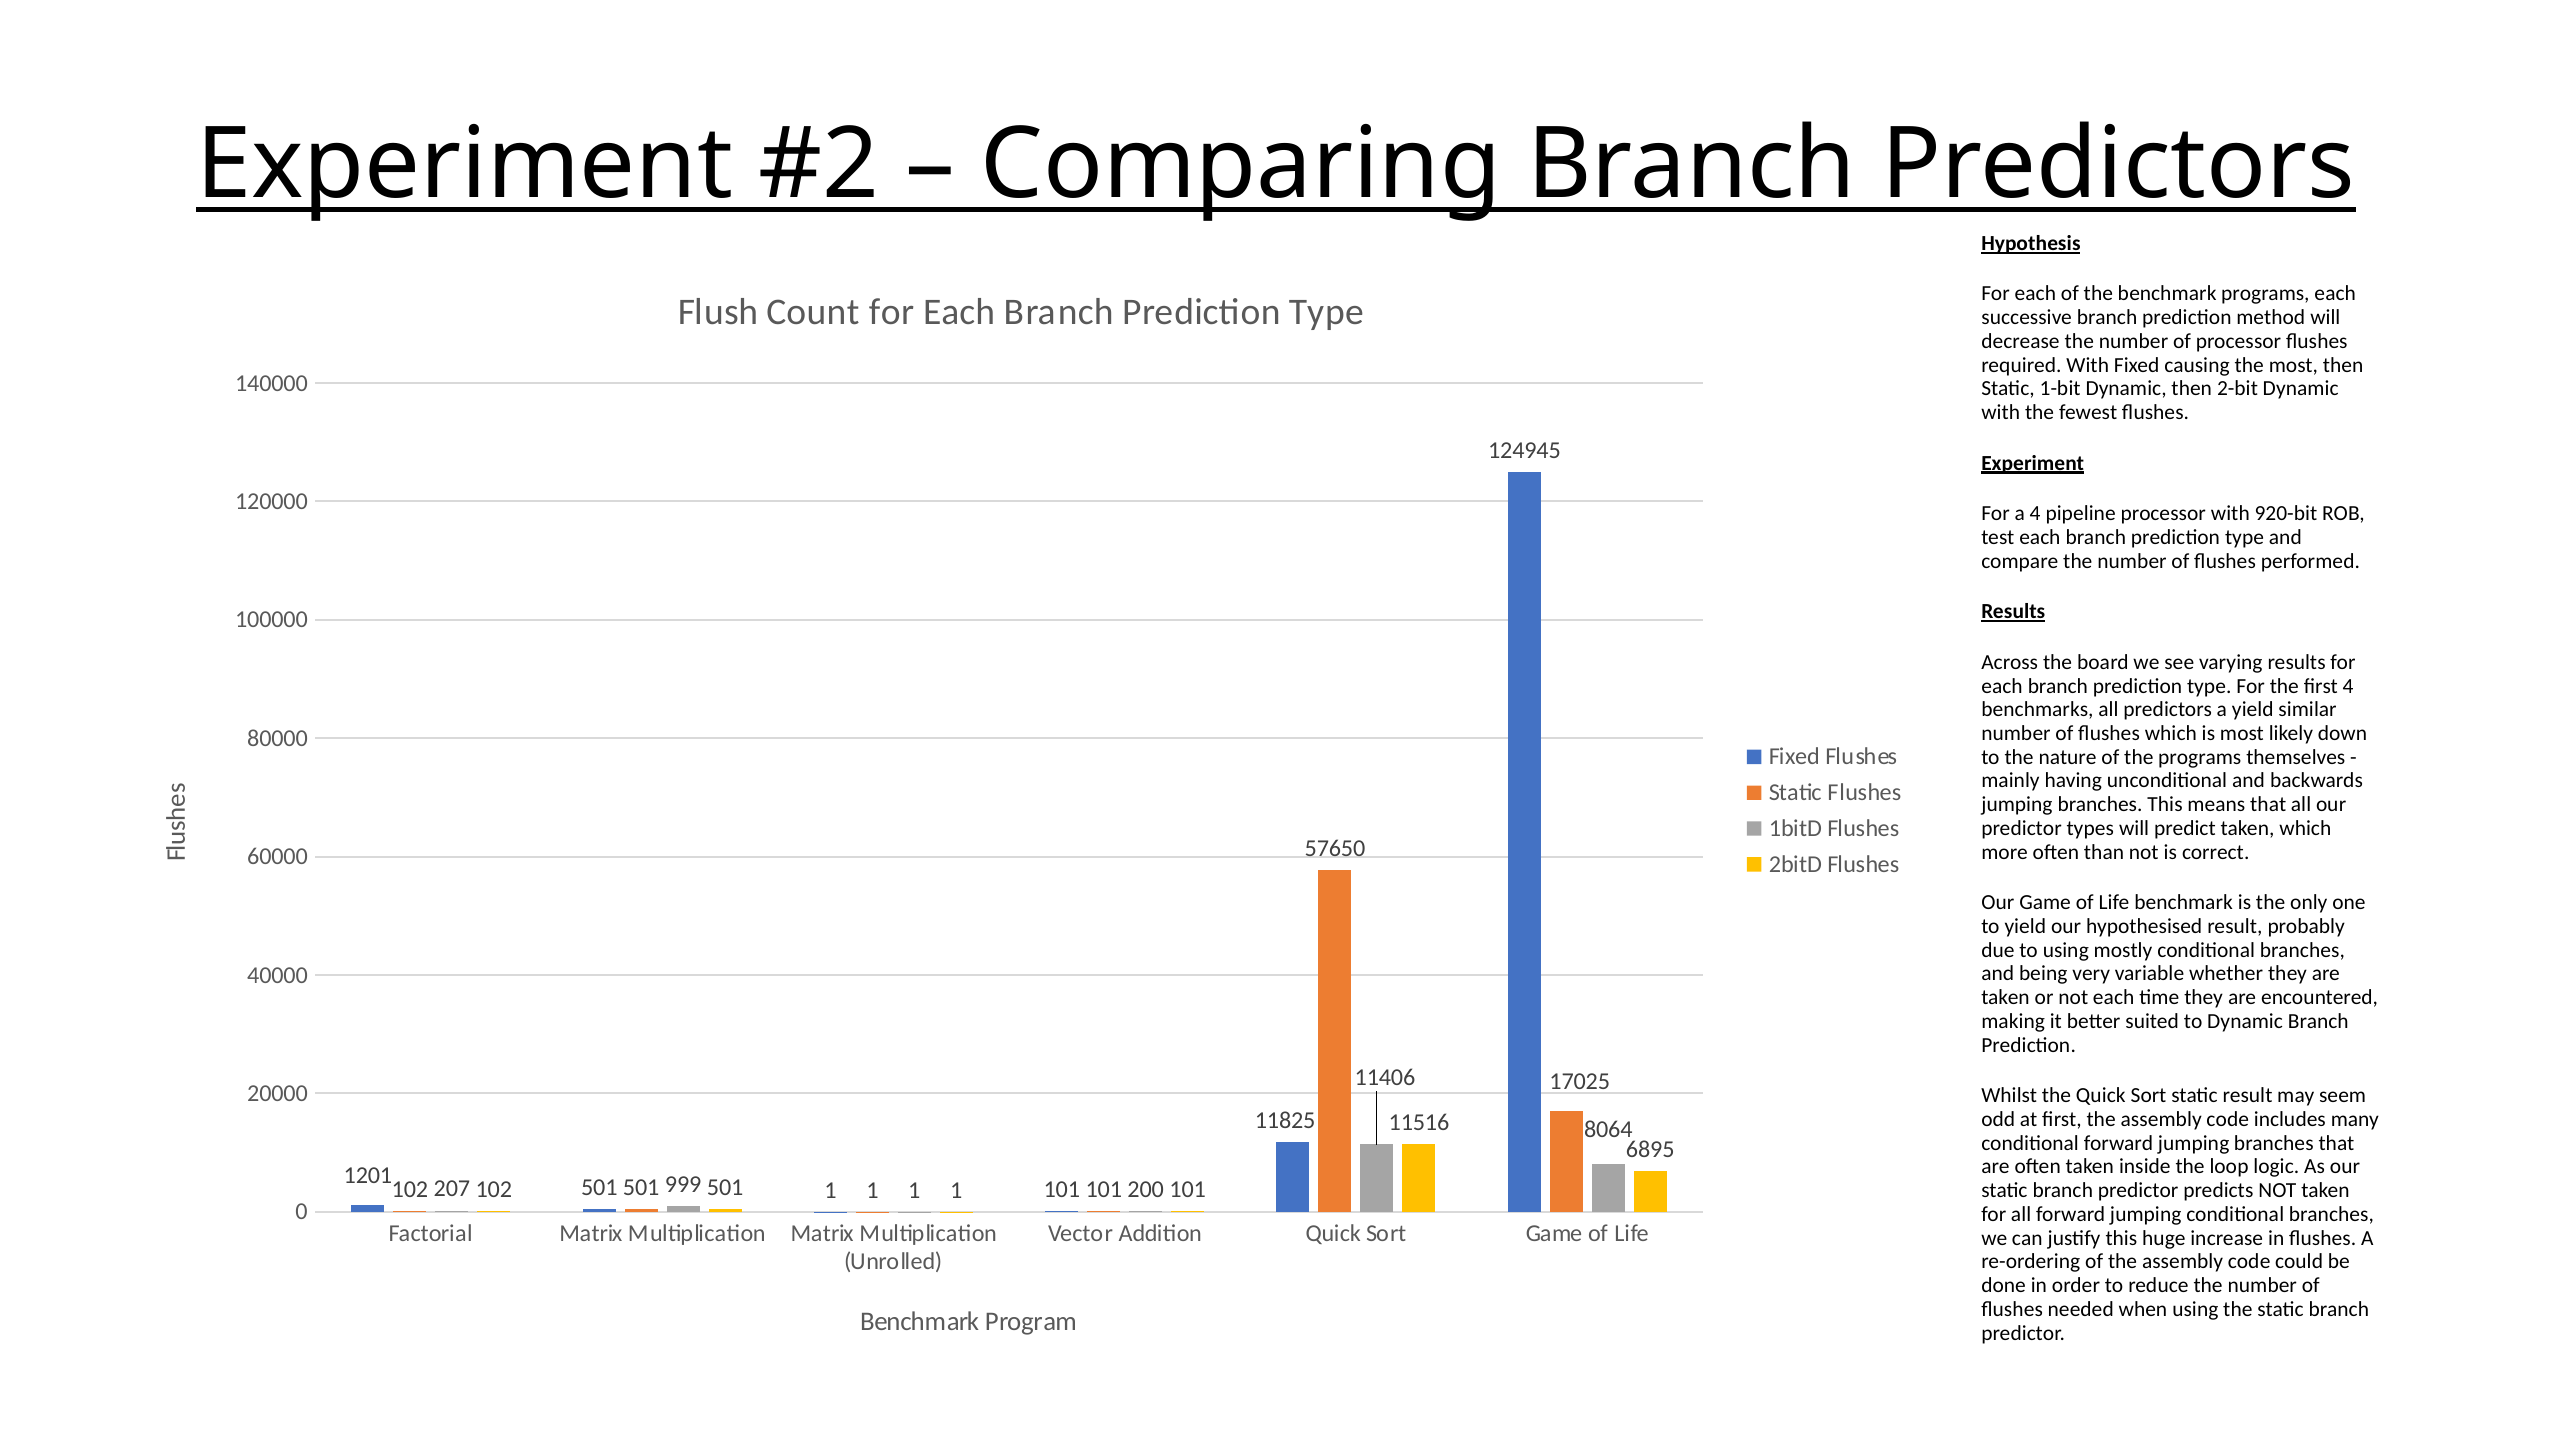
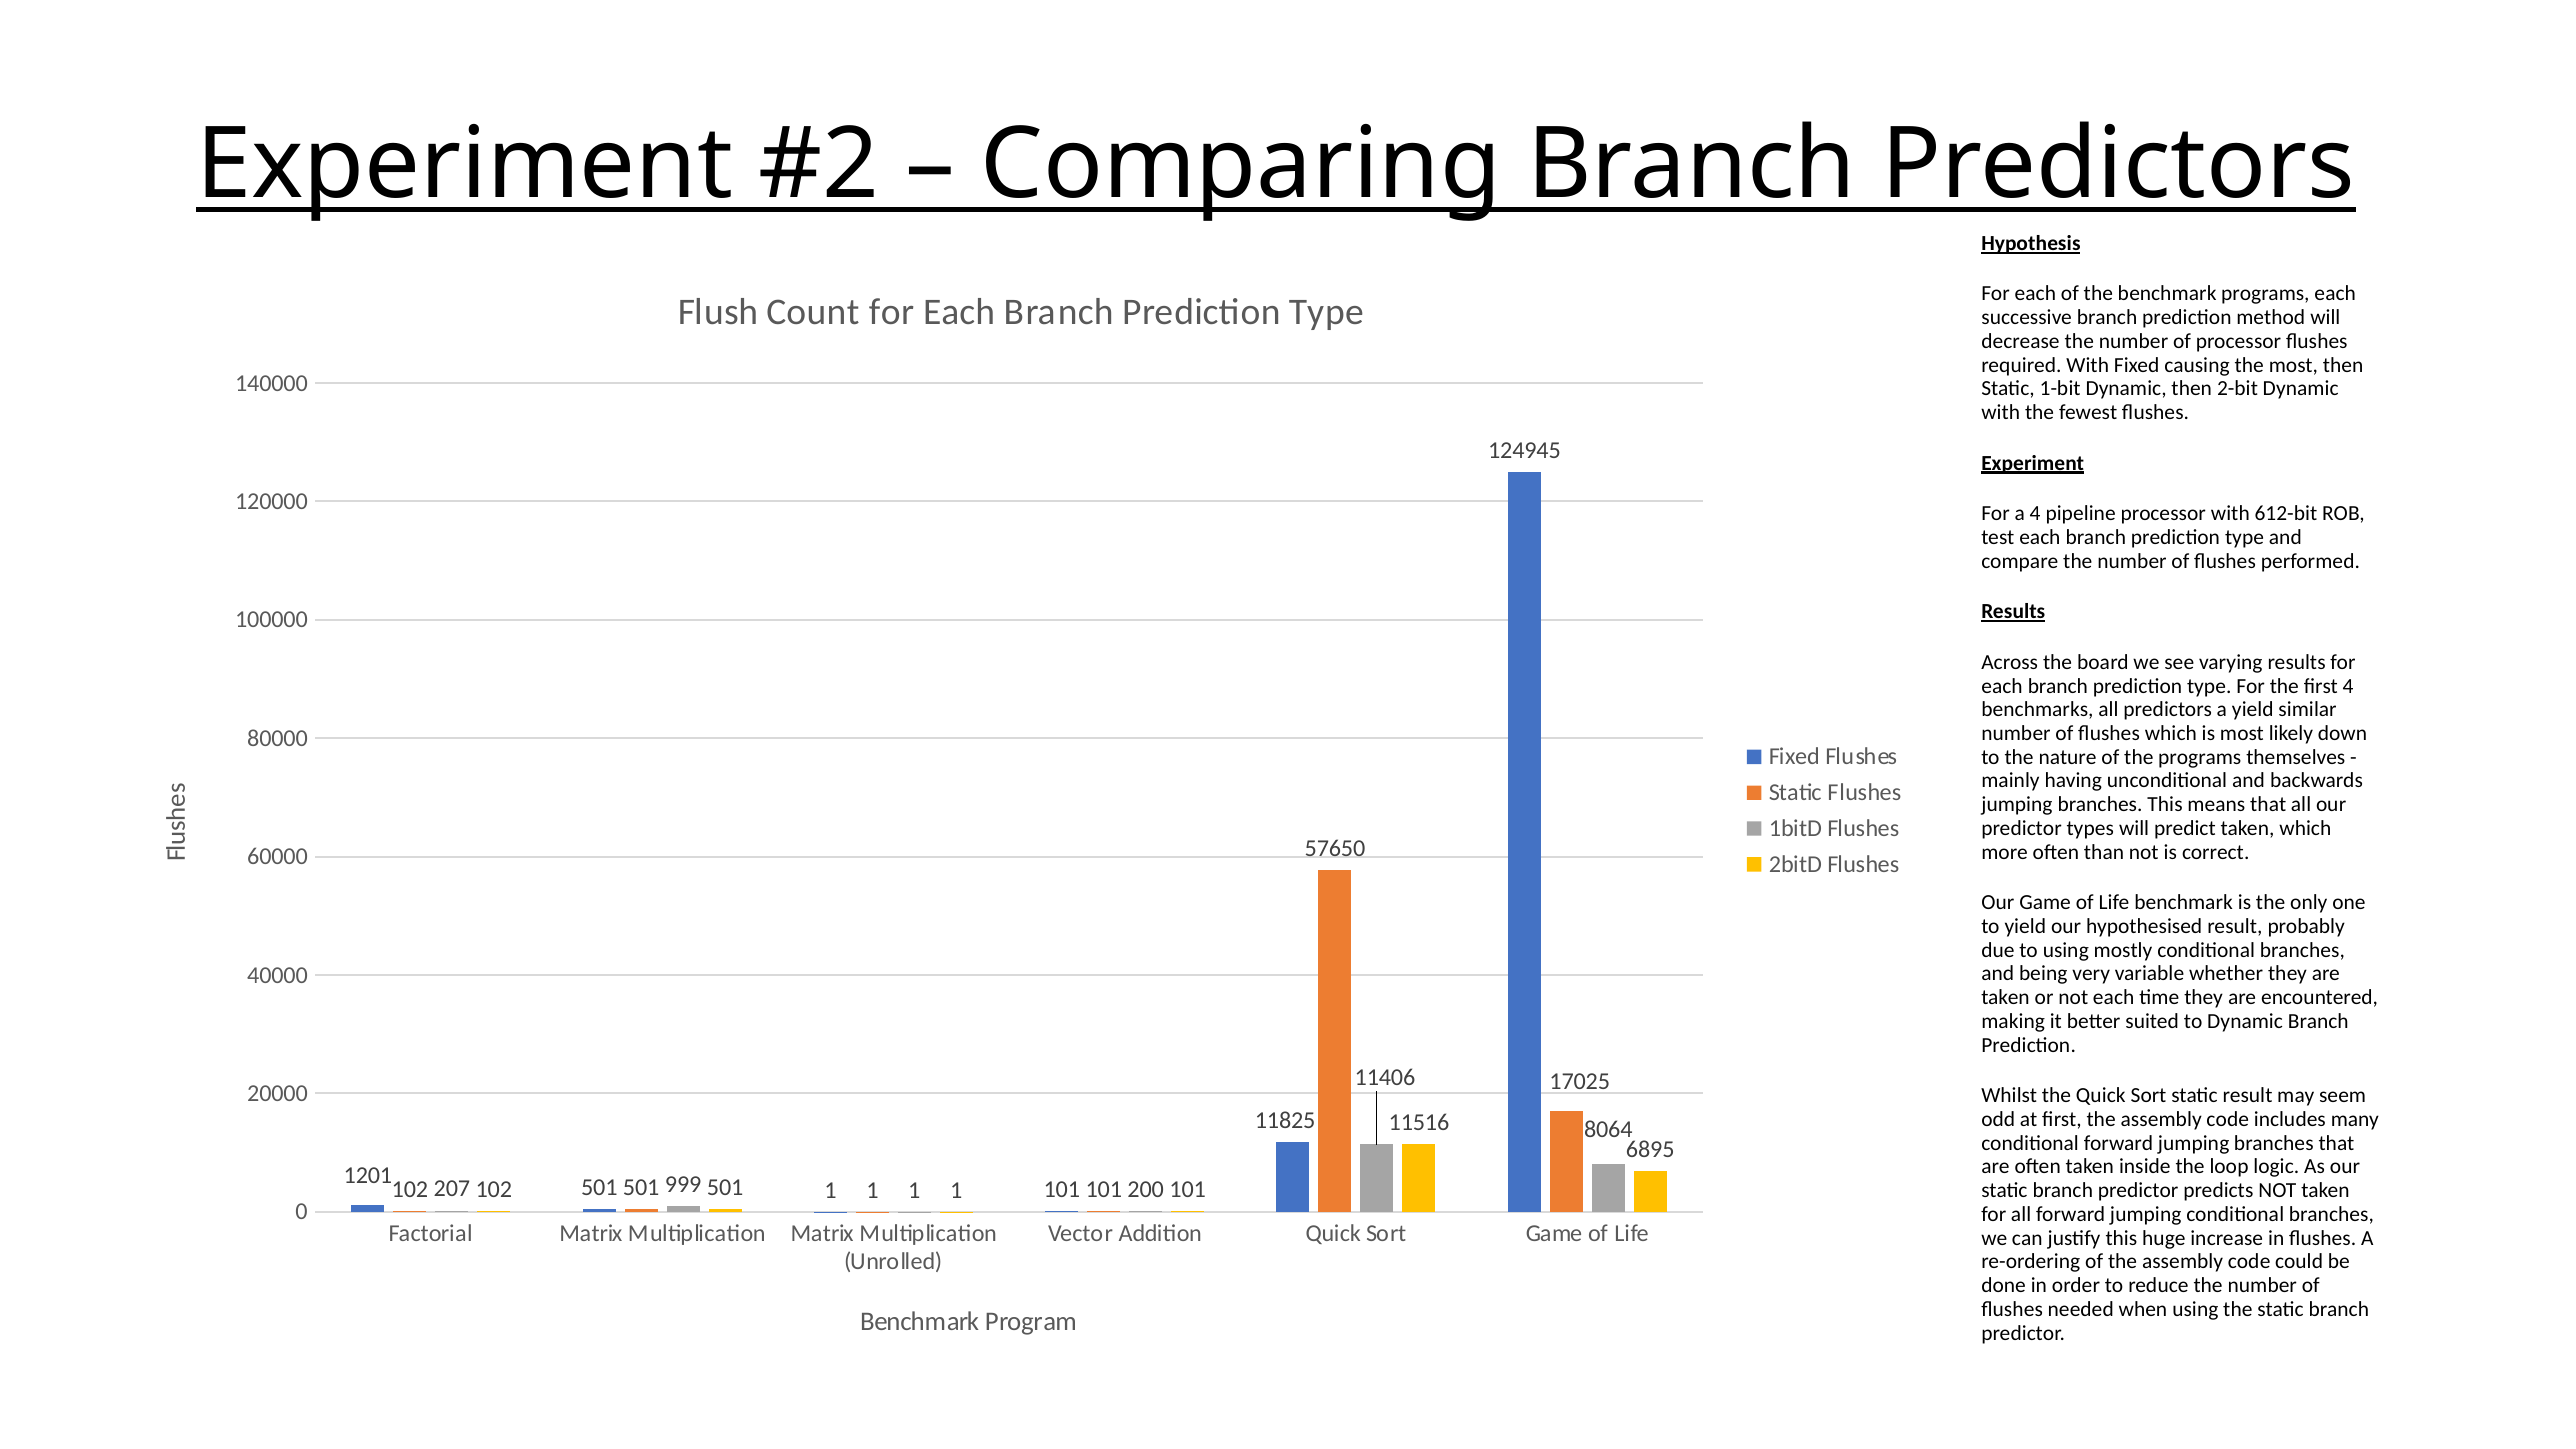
920-bit: 920-bit -> 612-bit
